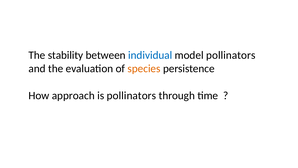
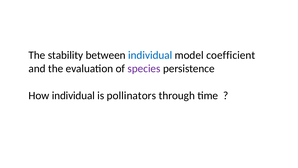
model pollinators: pollinators -> coefficient
species colour: orange -> purple
How approach: approach -> individual
